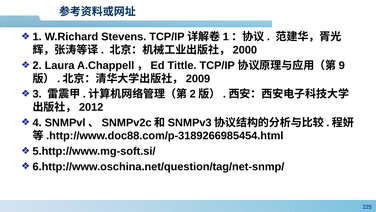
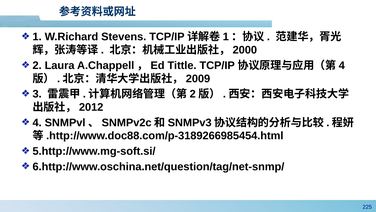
9 at (342, 65): 9 -> 4
